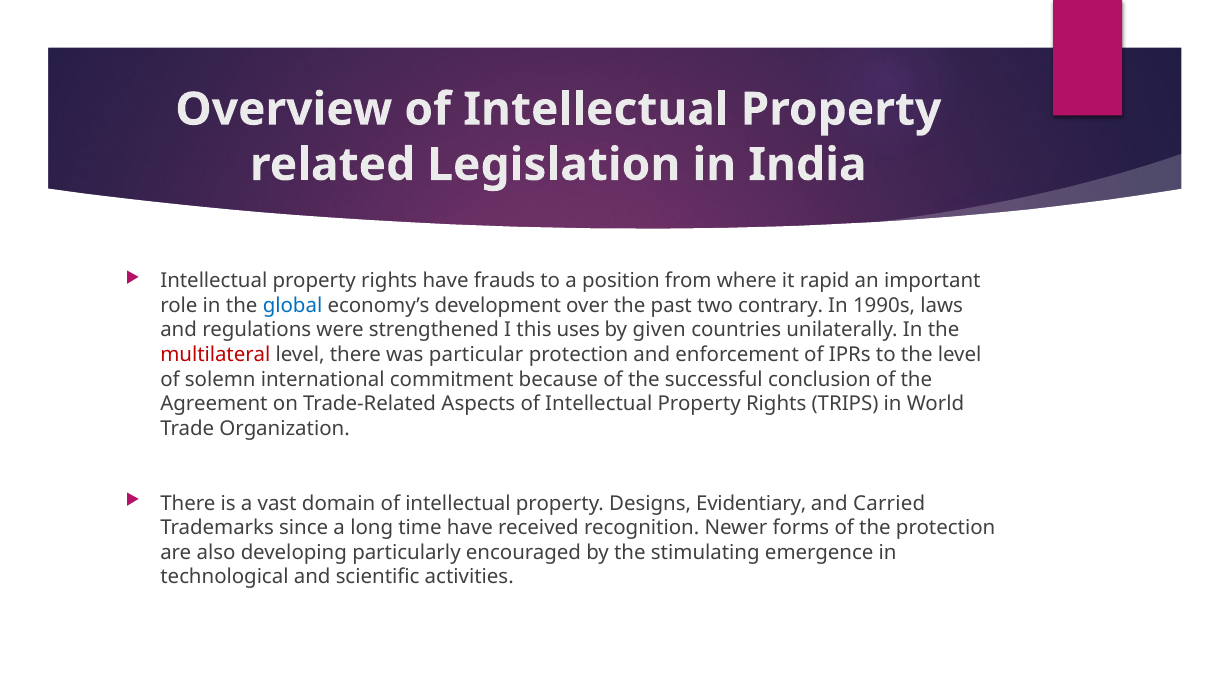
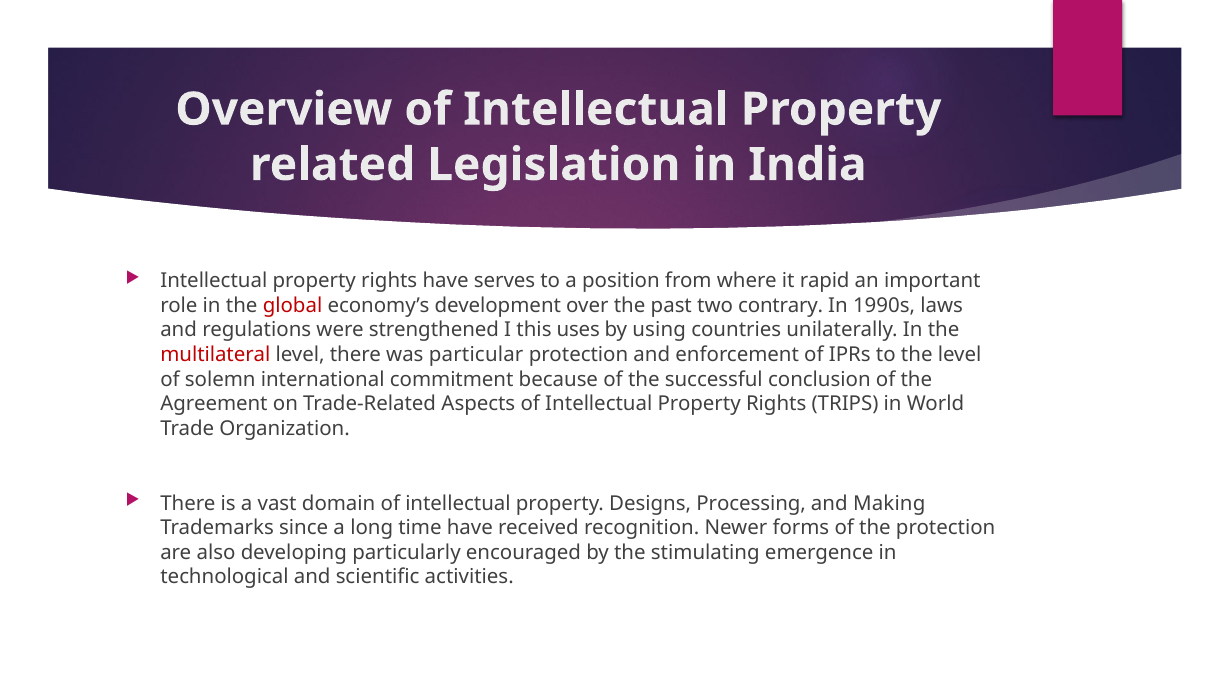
frauds: frauds -> serves
global colour: blue -> red
given: given -> using
Evidentiary: Evidentiary -> Processing
Carried: Carried -> Making
